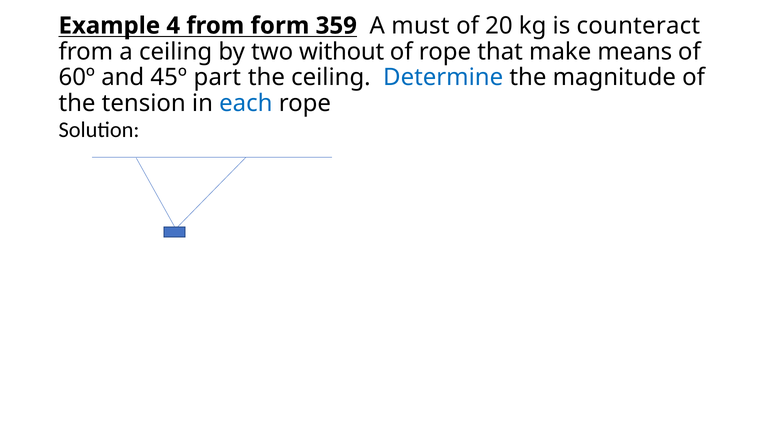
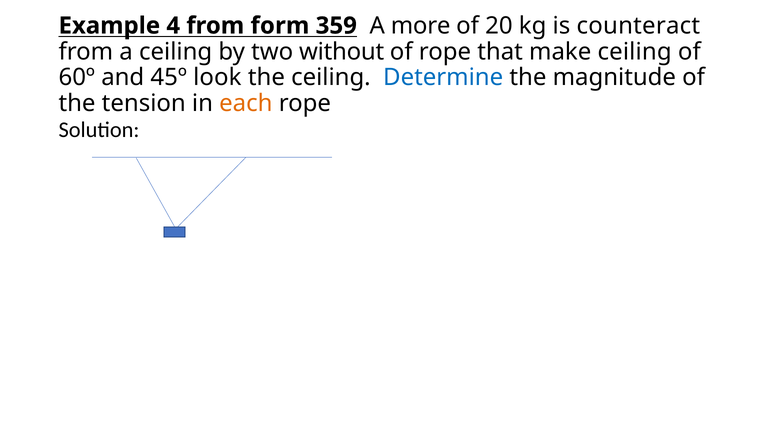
must: must -> more
make means: means -> ceiling
part: part -> look
each colour: blue -> orange
